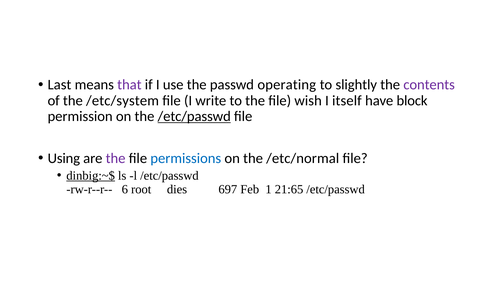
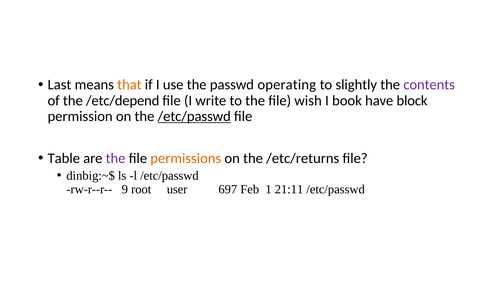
that colour: purple -> orange
/etc/system: /etc/system -> /etc/depend
itself: itself -> book
Using: Using -> Table
permissions colour: blue -> orange
/etc/normal: /etc/normal -> /etc/returns
dinbig:~$ underline: present -> none
6: 6 -> 9
dies: dies -> user
21:65: 21:65 -> 21:11
